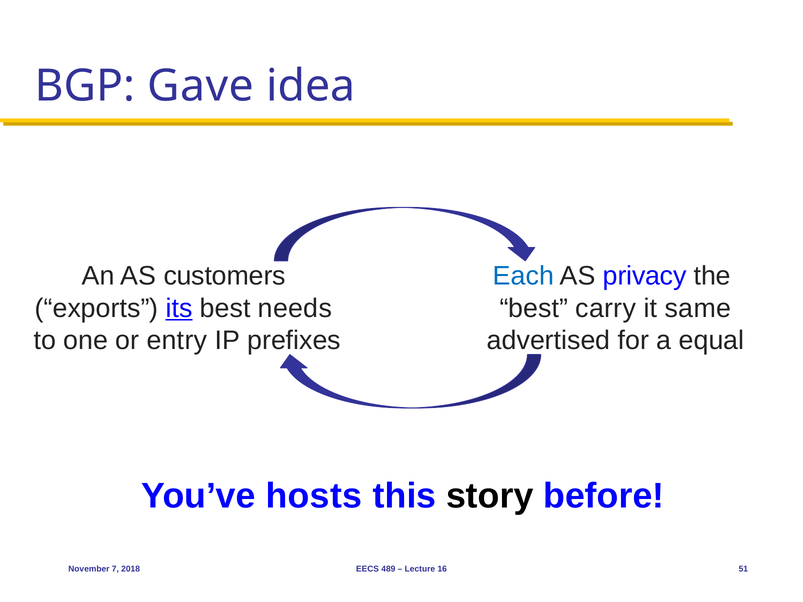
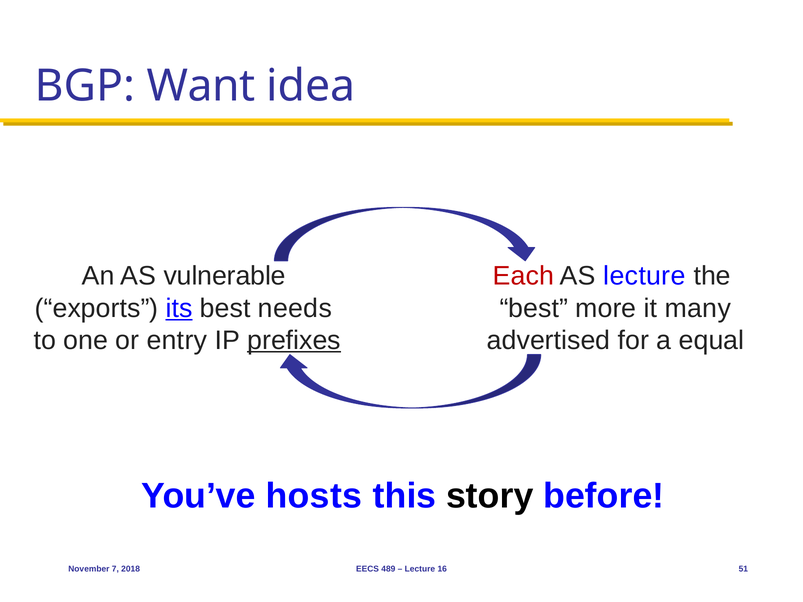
Gave: Gave -> Want
customers: customers -> vulnerable
Each colour: blue -> red
AS privacy: privacy -> lecture
carry: carry -> more
same: same -> many
prefixes underline: none -> present
